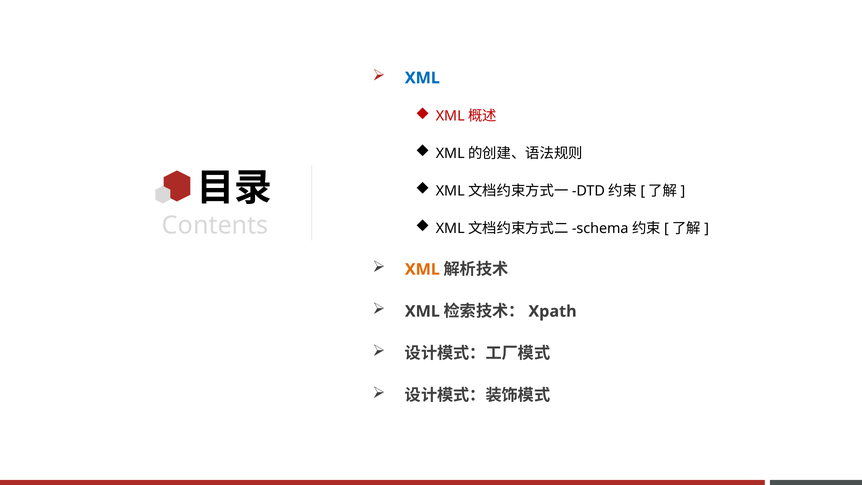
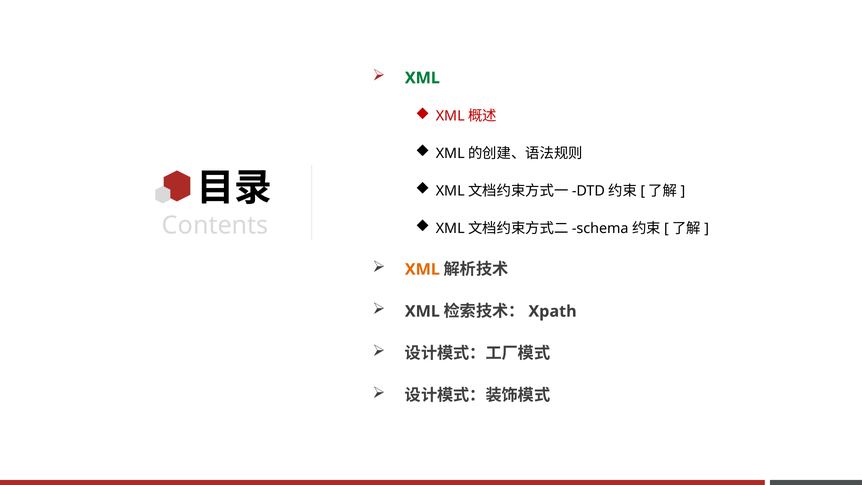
XML at (422, 78) colour: blue -> green
